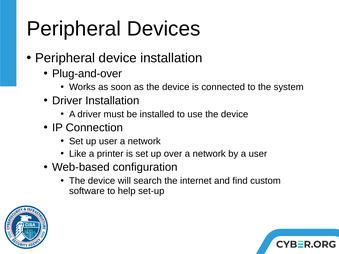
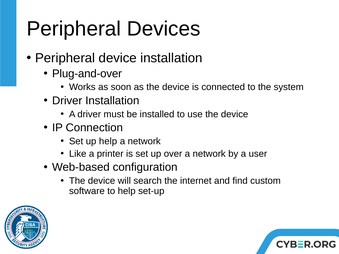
up user: user -> help
